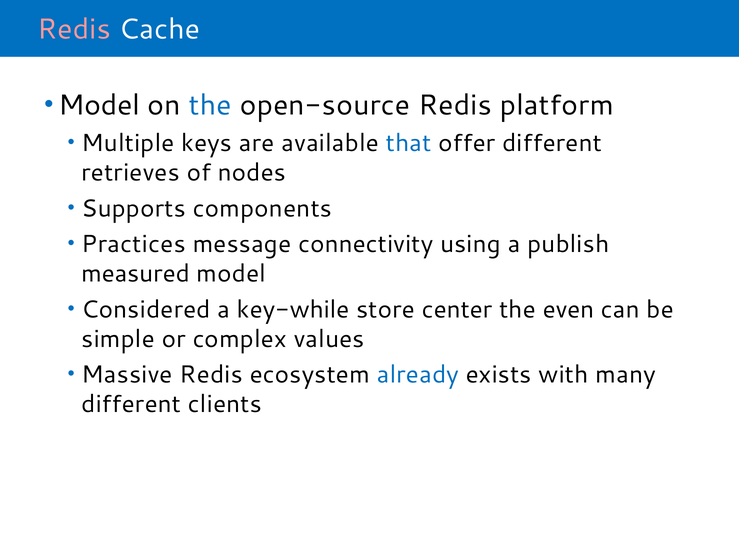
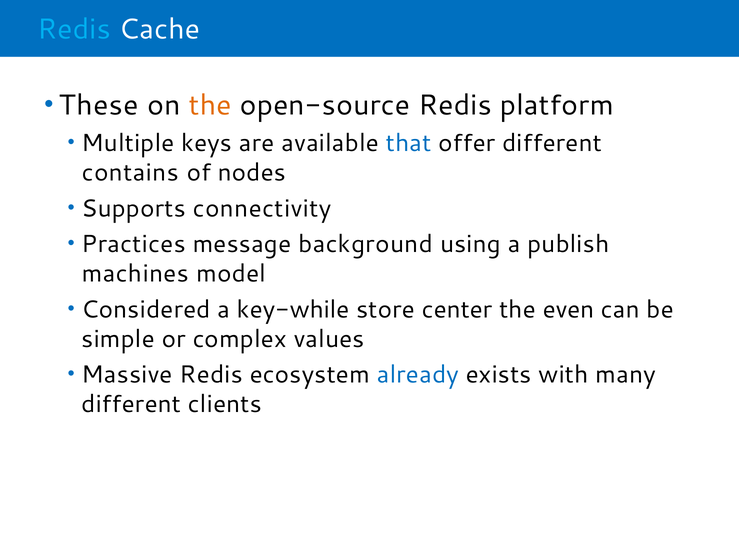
Redis at (74, 29) colour: pink -> light blue
Model at (99, 105): Model -> These
the at (210, 105) colour: blue -> orange
retrieves: retrieves -> contains
components: components -> connectivity
connectivity: connectivity -> background
measured: measured -> machines
